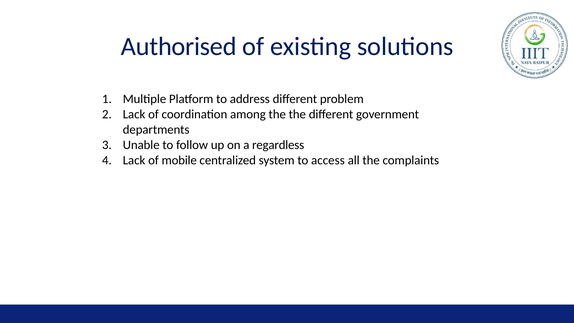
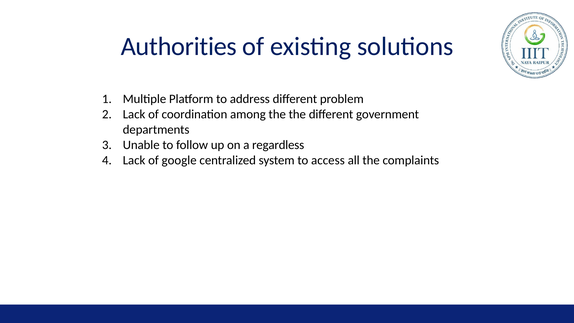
Authorised: Authorised -> Authorities
mobile: mobile -> google
